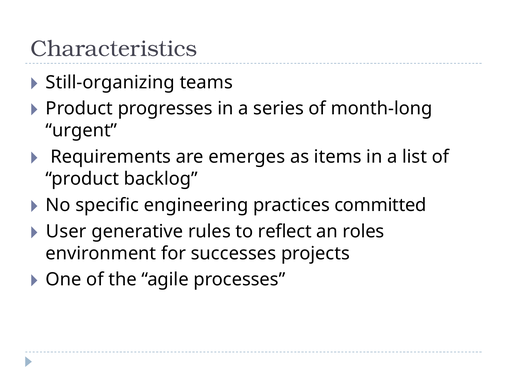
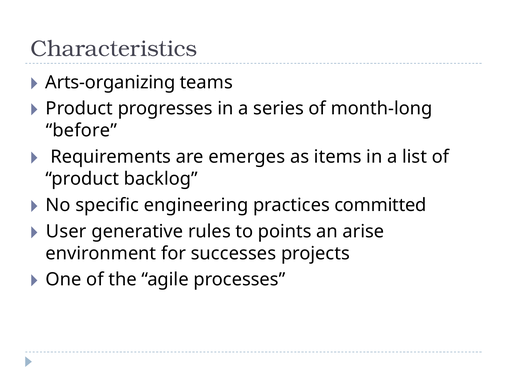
Still-organizing: Still-organizing -> Arts-organizing
urgent: urgent -> before
reflect: reflect -> points
roles: roles -> arise
